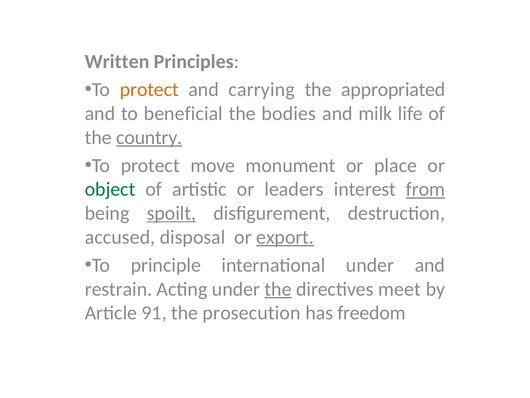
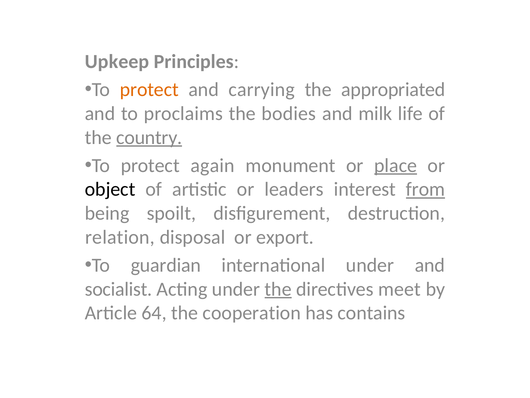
Written: Written -> Upkeep
beneficial: beneficial -> proclaims
move: move -> again
place underline: none -> present
object colour: green -> black
spoilt underline: present -> none
accused: accused -> relation
export underline: present -> none
principle: principle -> guardian
restrain: restrain -> socialist
91: 91 -> 64
prosecution: prosecution -> cooperation
freedom: freedom -> contains
